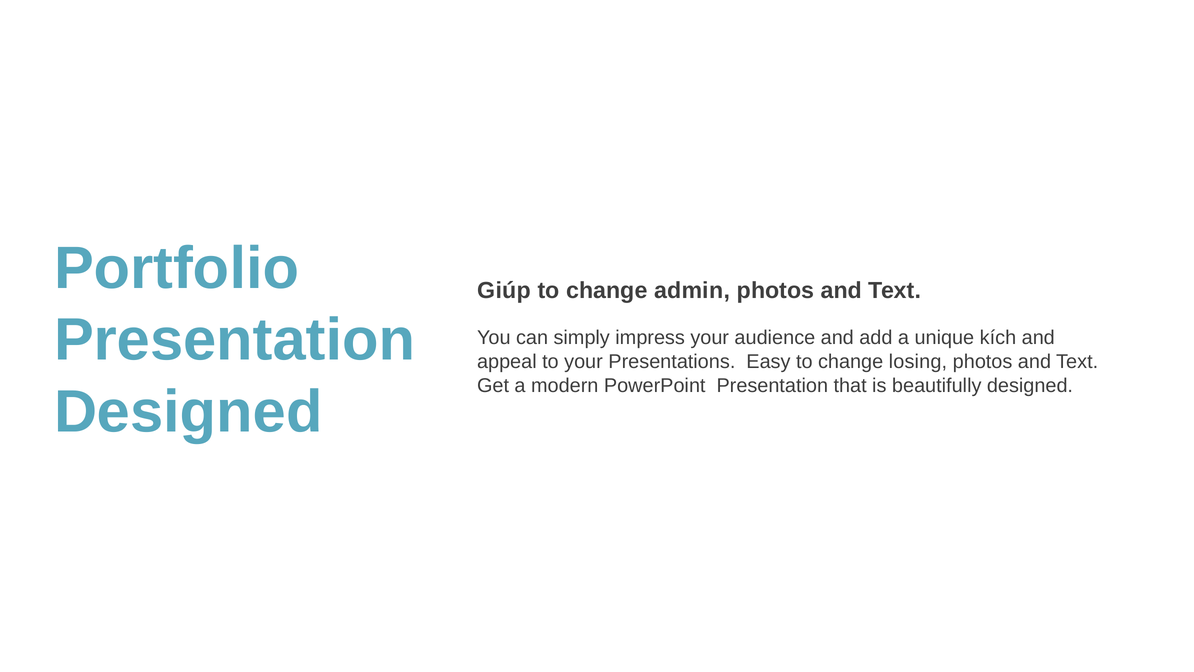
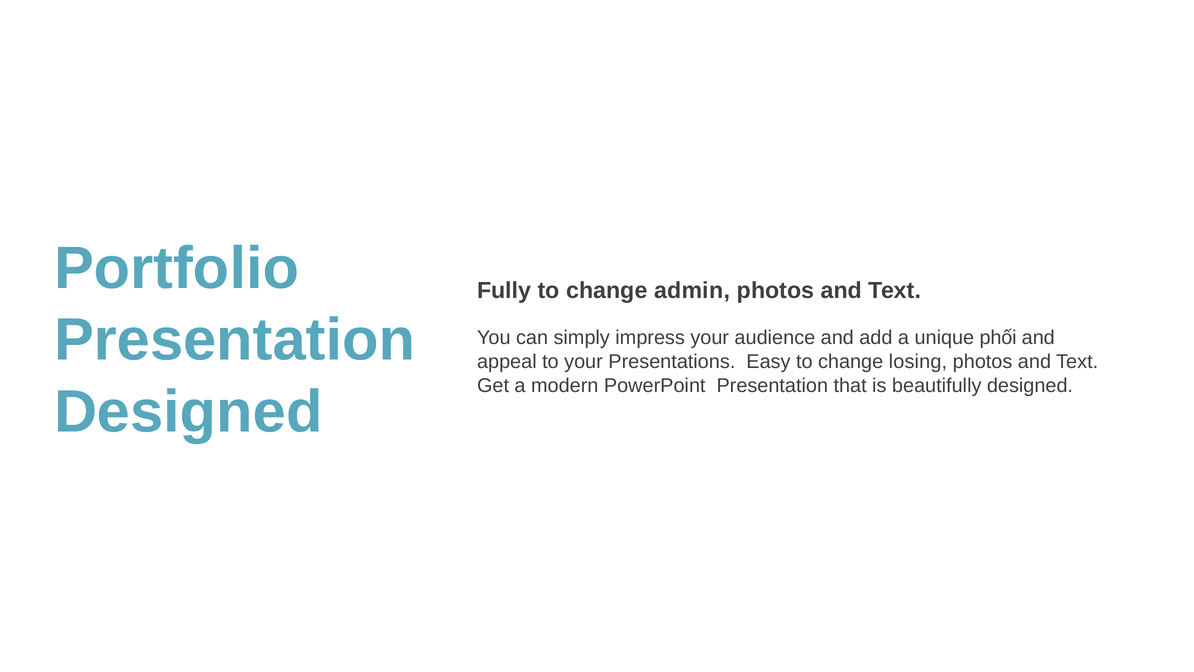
Giúp: Giúp -> Fully
kích: kích -> phối
